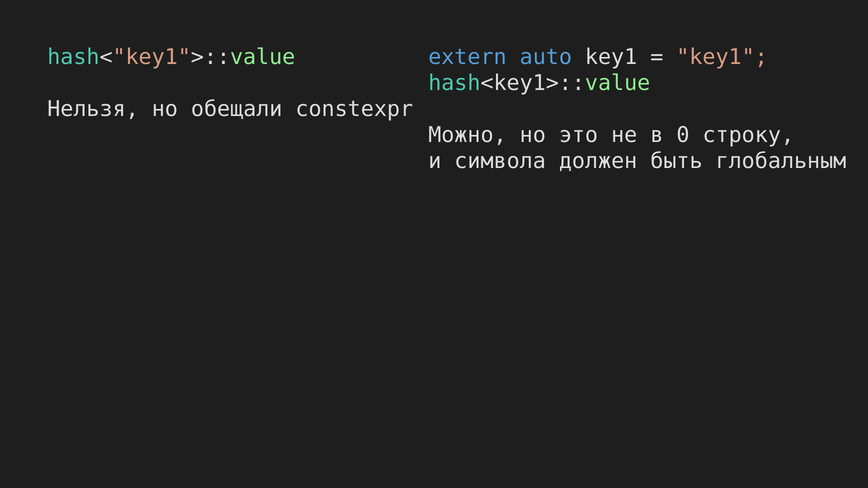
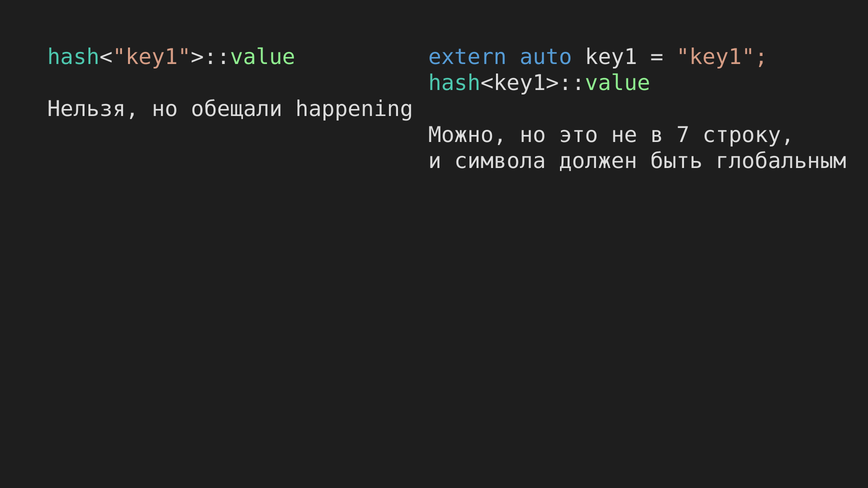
constexpr: constexpr -> happening
0: 0 -> 7
